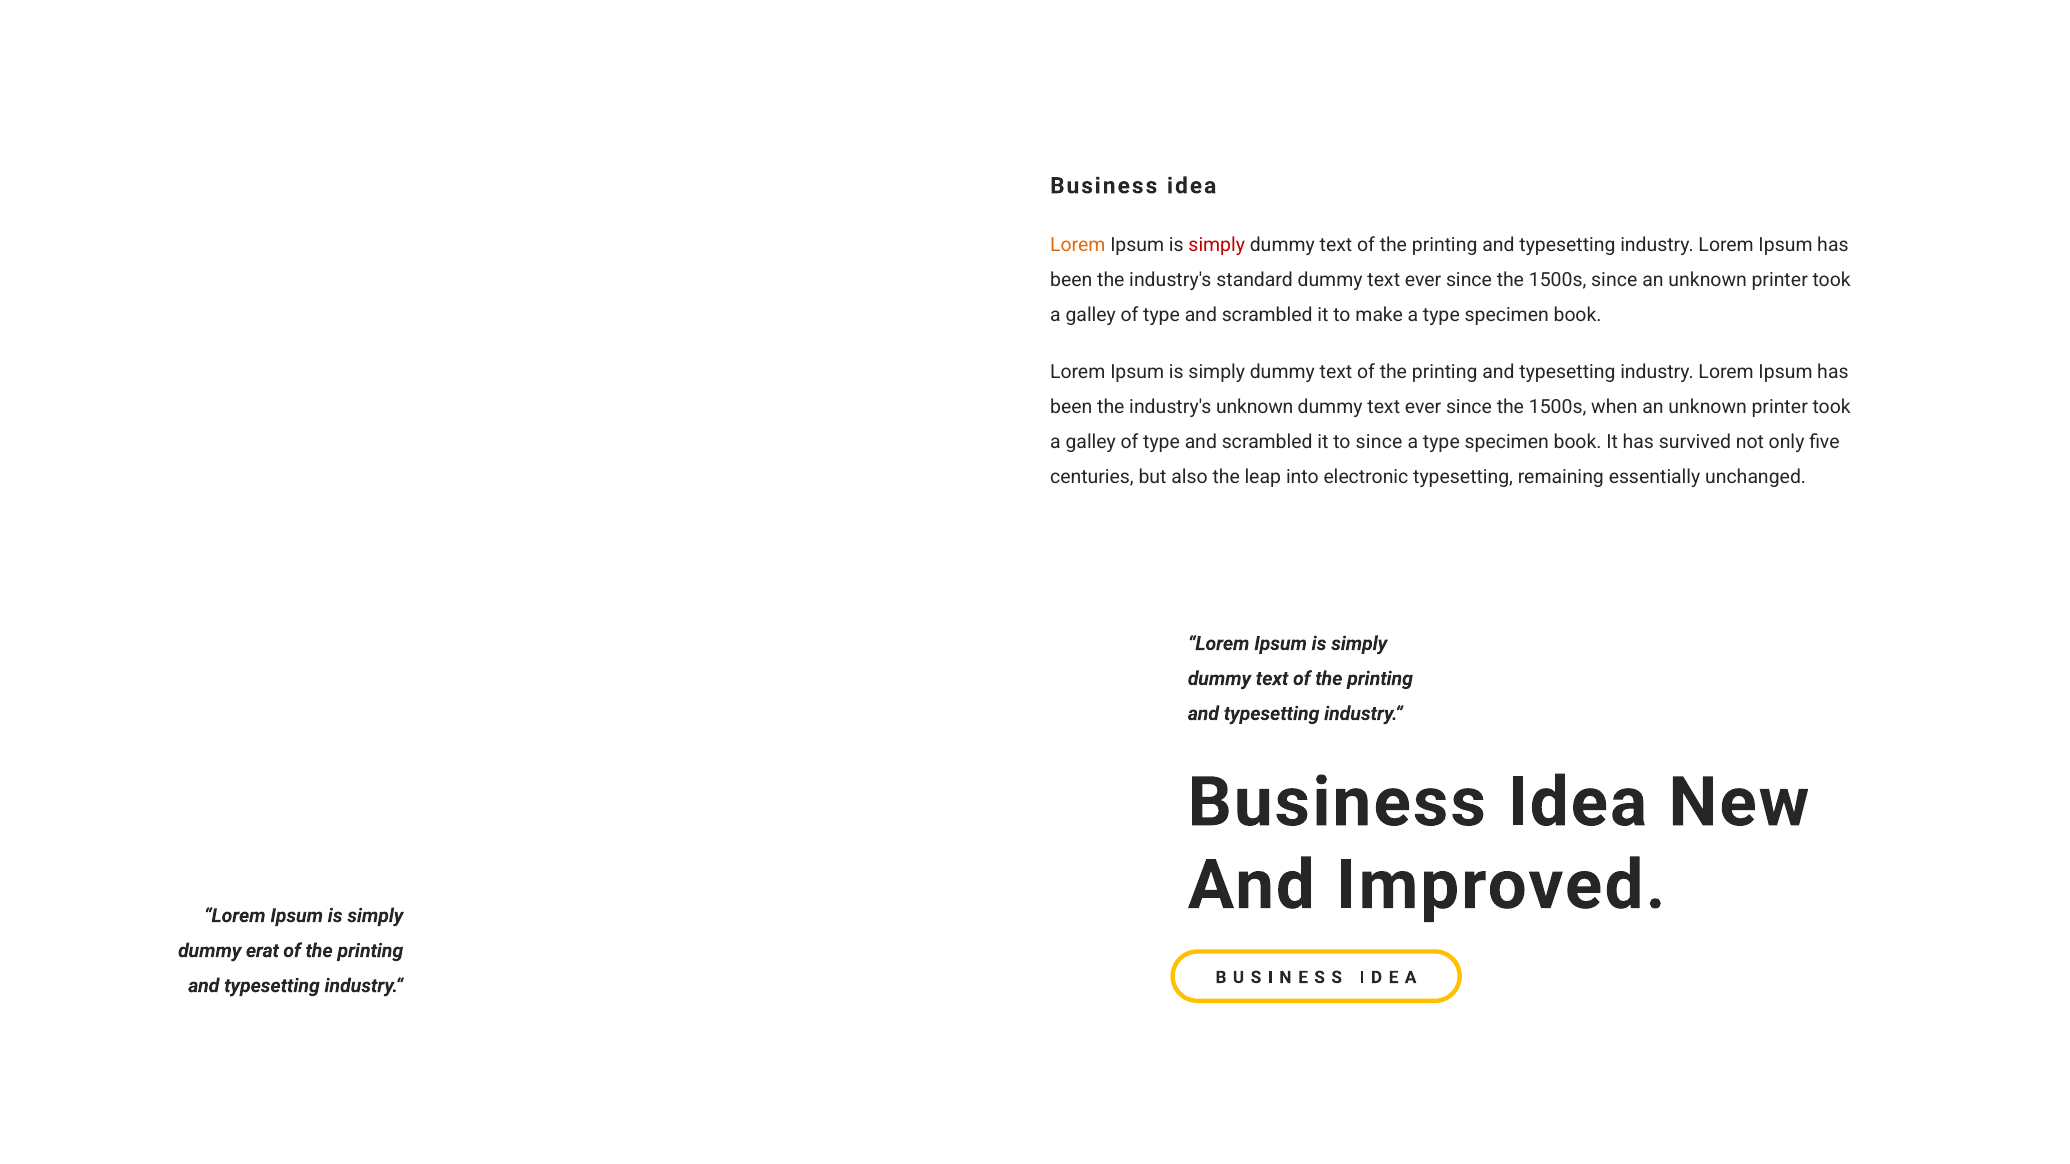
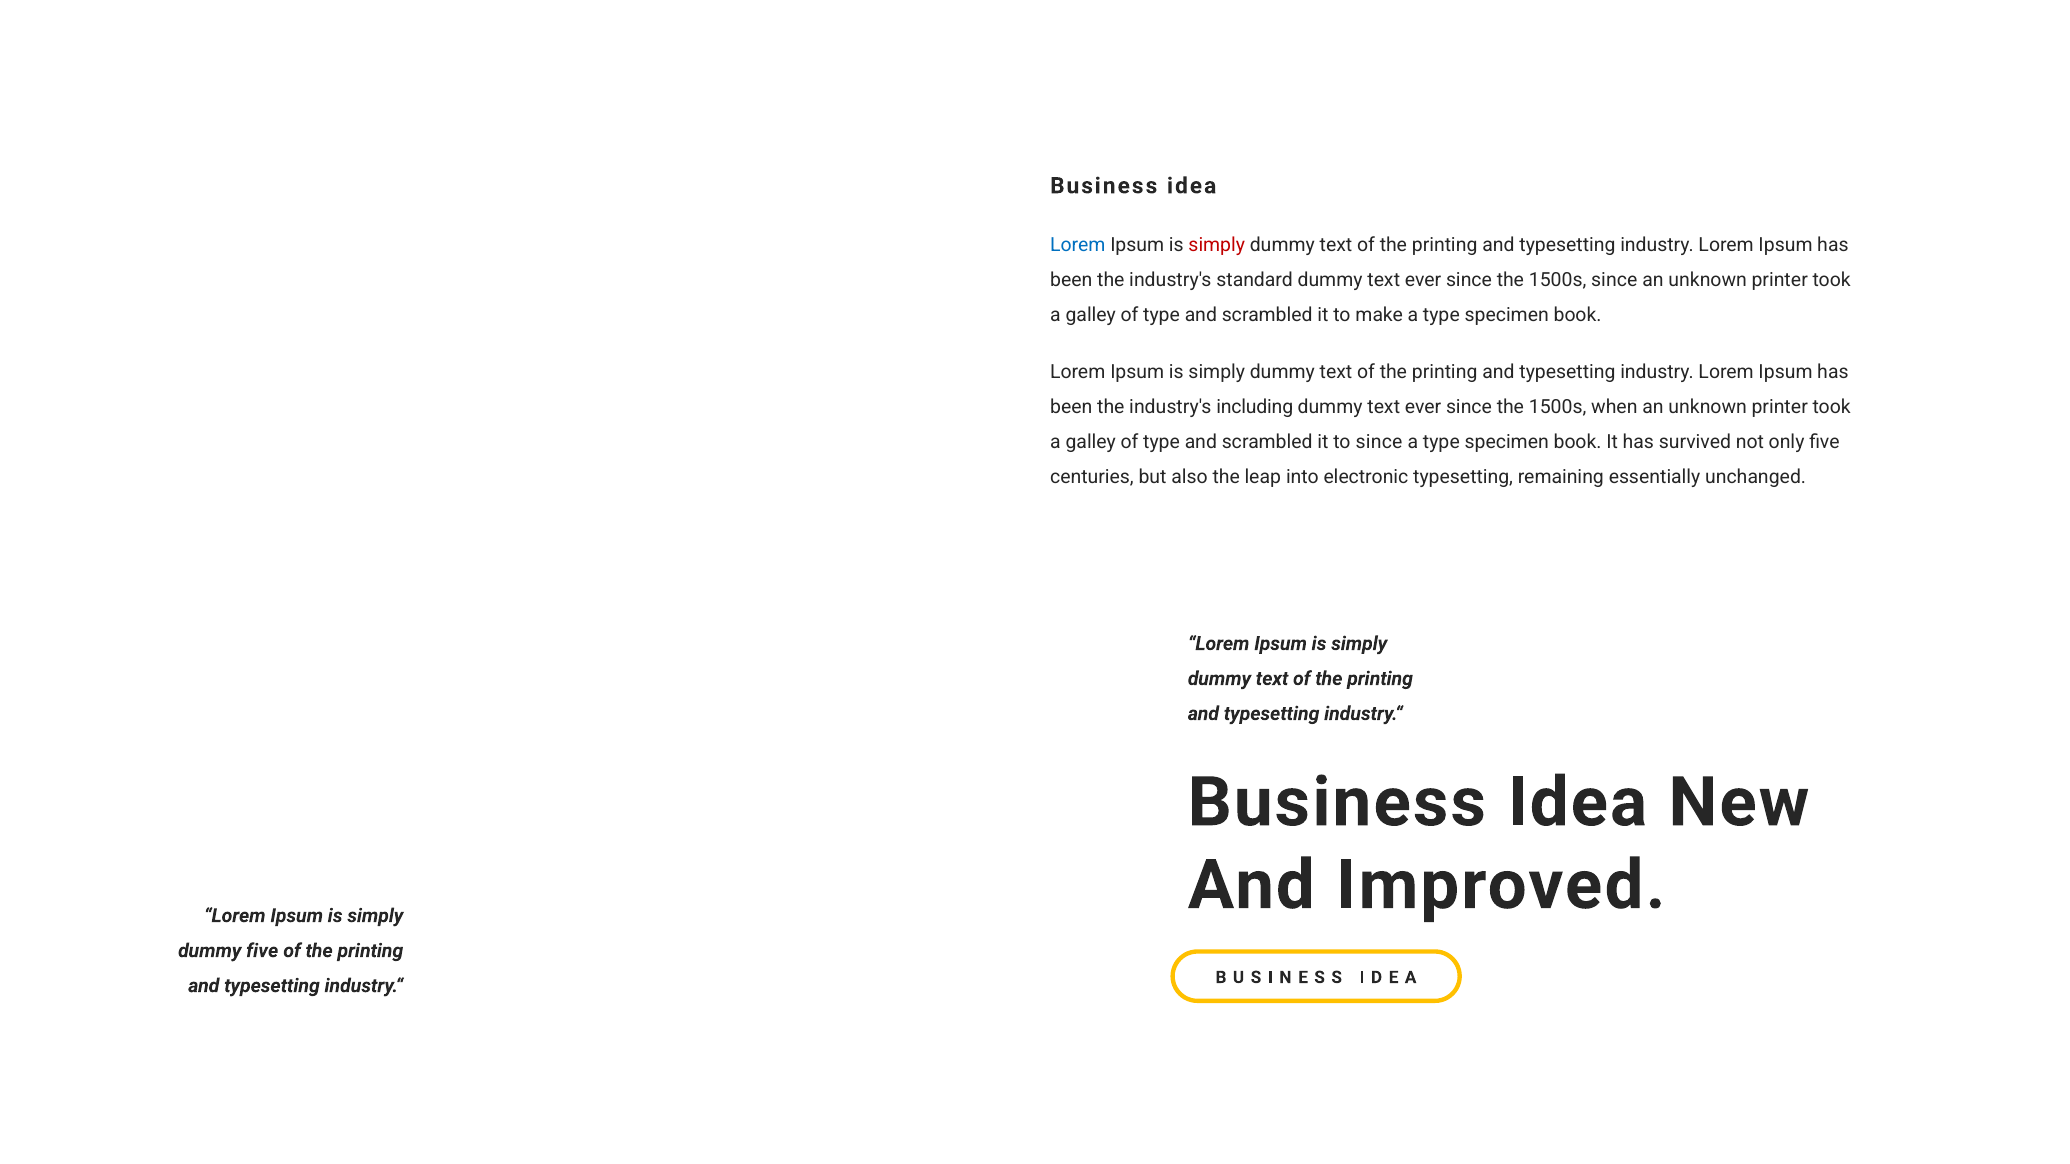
Lorem at (1078, 246) colour: orange -> blue
industry's unknown: unknown -> including
dummy erat: erat -> five
